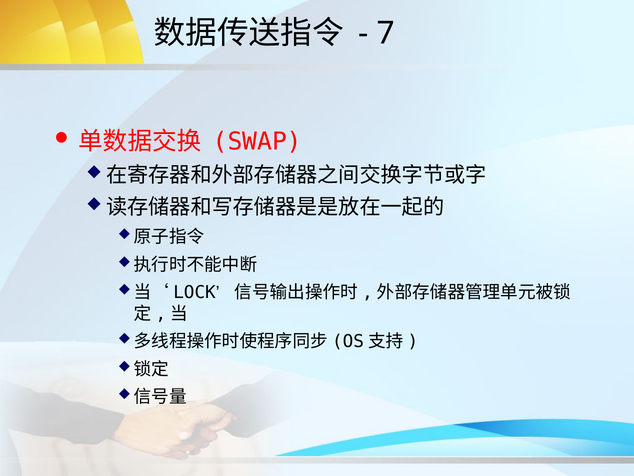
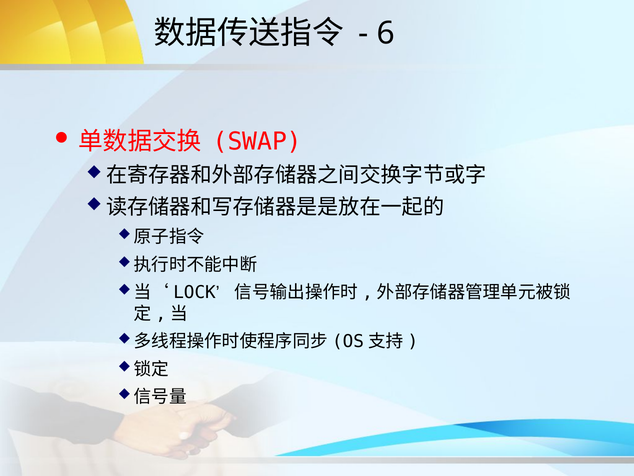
7: 7 -> 6
